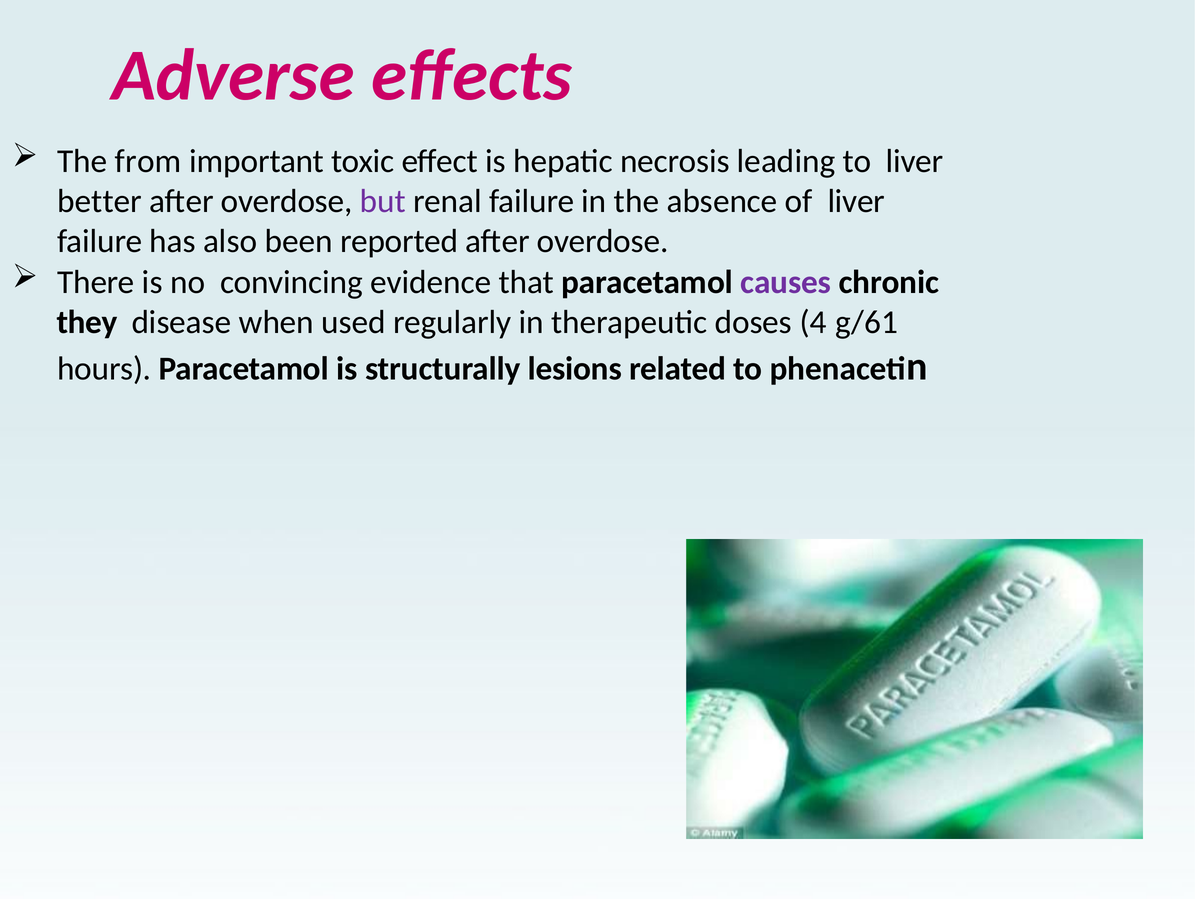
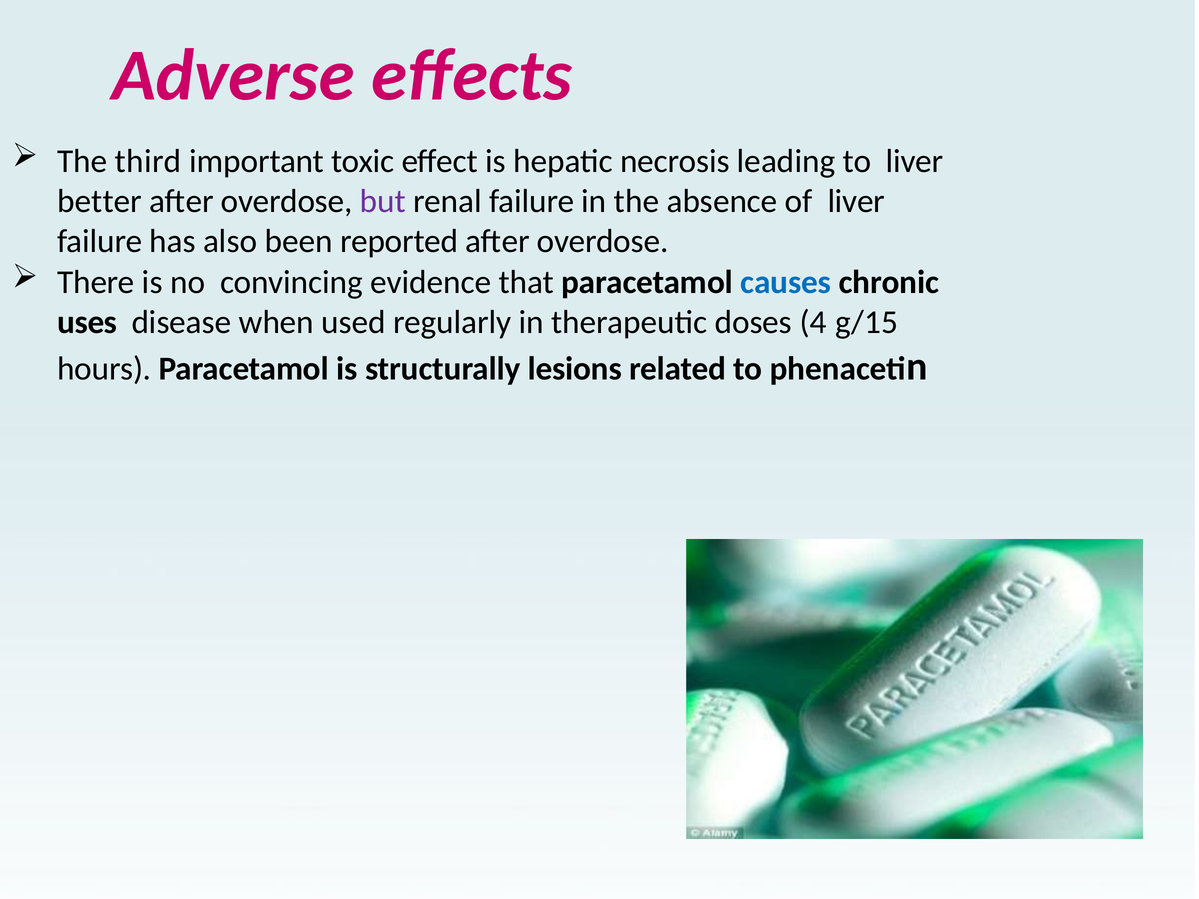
from: from -> third
causes colour: purple -> blue
they: they -> uses
g/61: g/61 -> g/15
